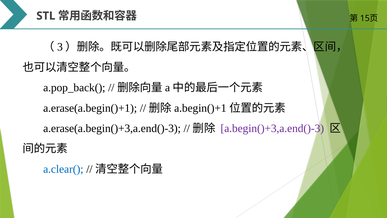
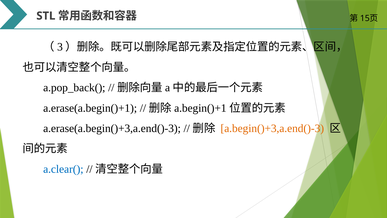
a.begin()+3,a.end()-3 colour: purple -> orange
